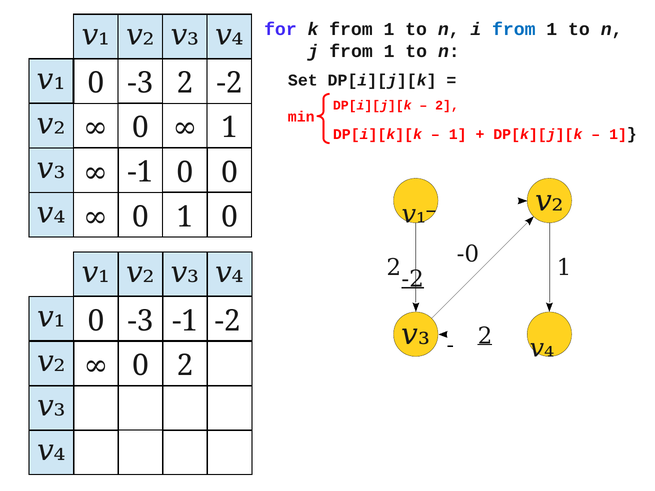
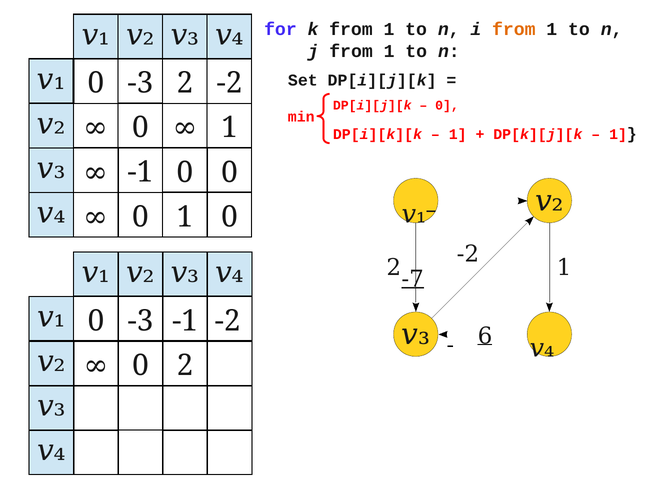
from at (514, 29) colour: blue -> orange
2 at (447, 106): 2 -> 0
-0 at (468, 254): -0 -> -2
-2 at (413, 279): -2 -> -7
v₃ 2: 2 -> 6
